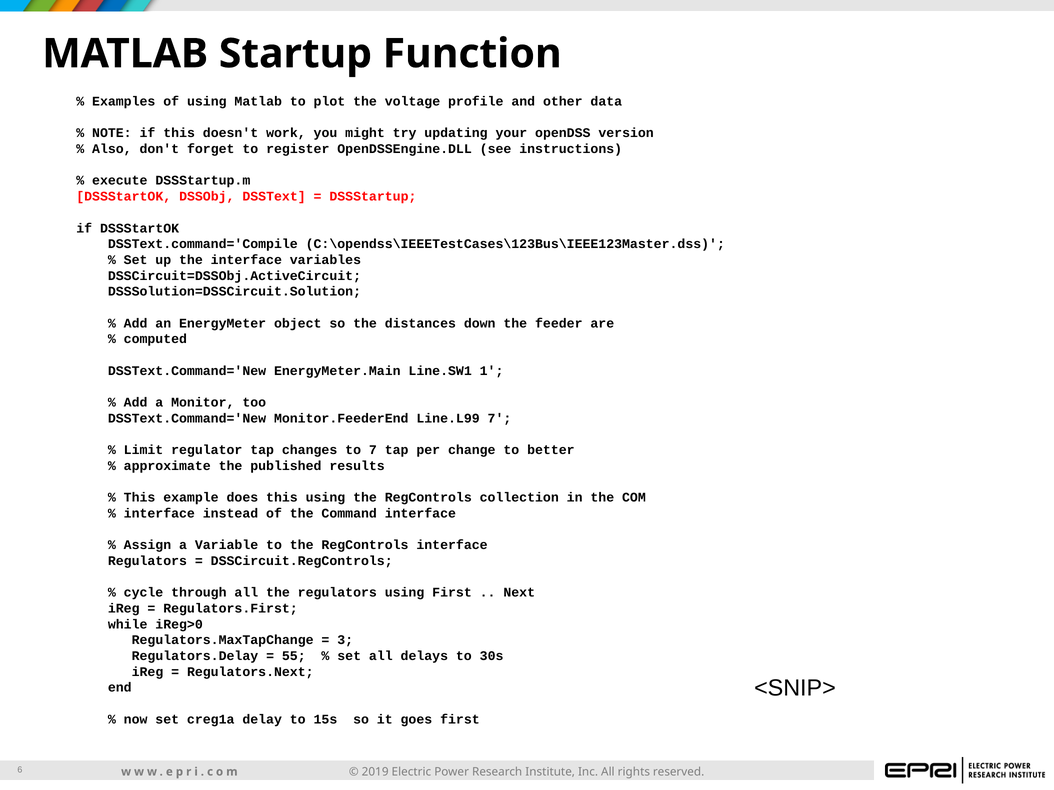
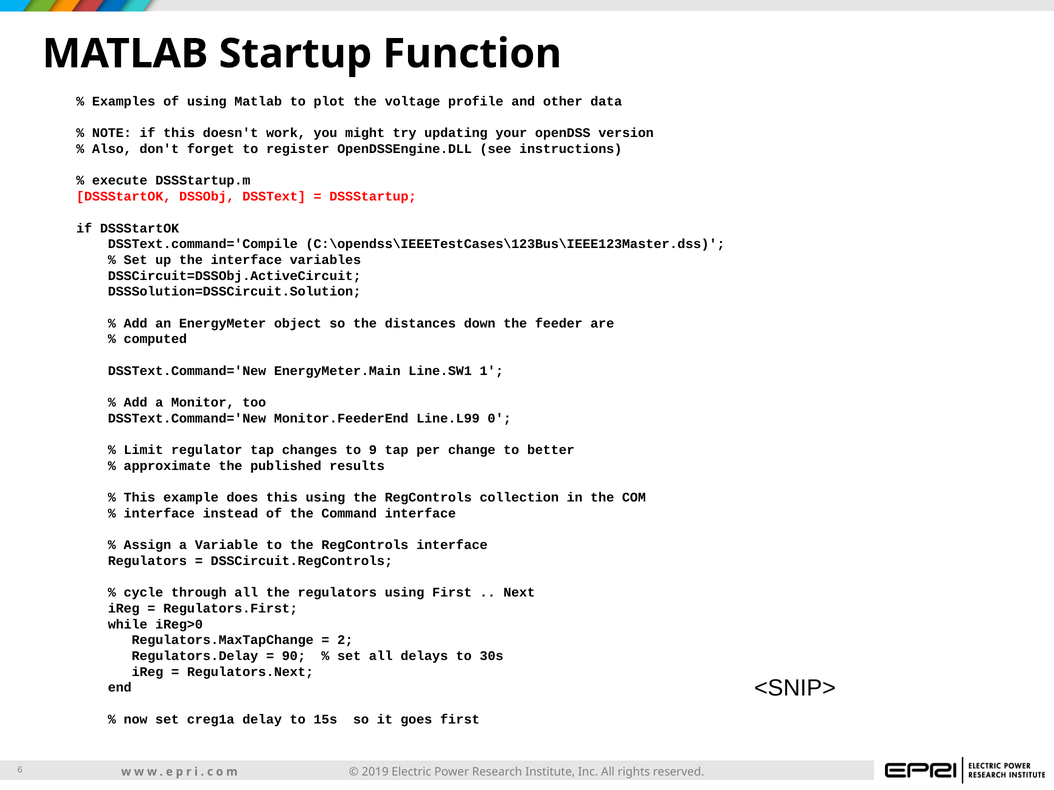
Line.L99 7: 7 -> 0
to 7: 7 -> 9
3: 3 -> 2
55: 55 -> 90
